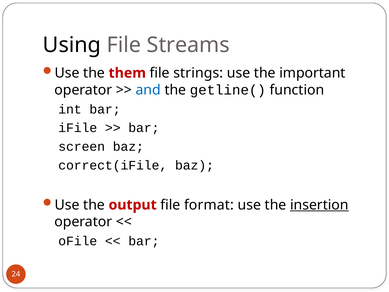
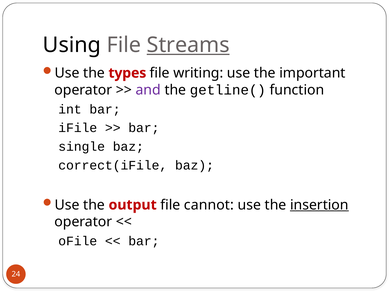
Streams underline: none -> present
them: them -> types
strings: strings -> writing
and colour: blue -> purple
screen: screen -> single
format: format -> cannot
